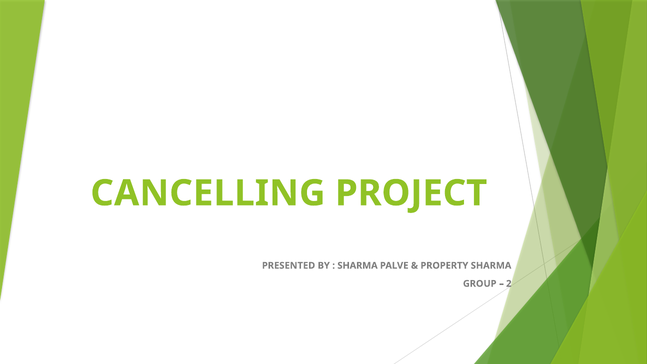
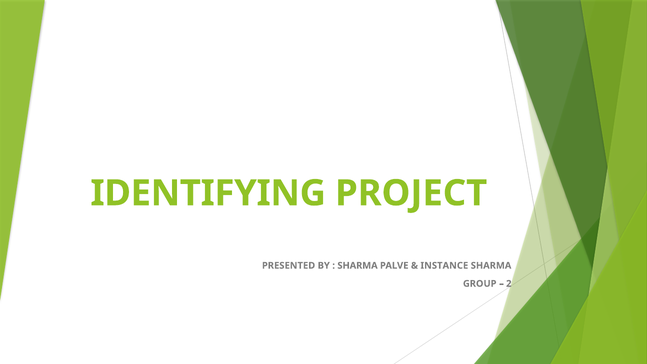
CANCELLING: CANCELLING -> IDENTIFYING
PROPERTY: PROPERTY -> INSTANCE
